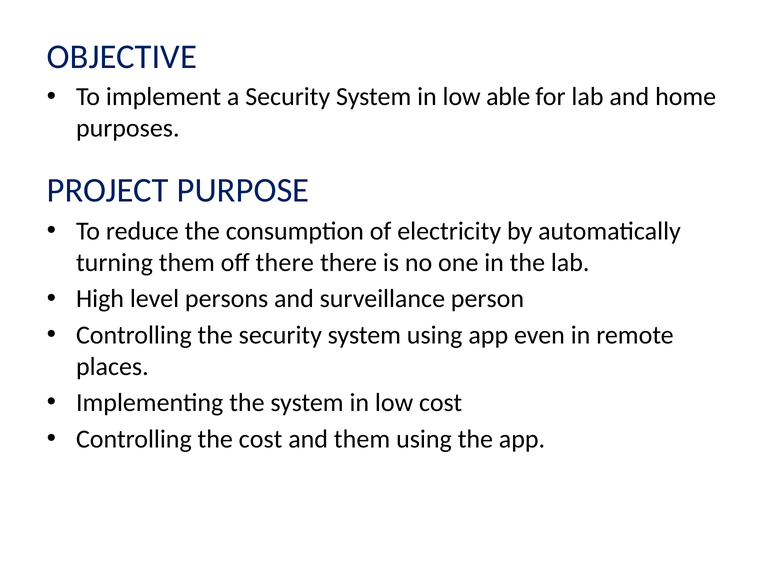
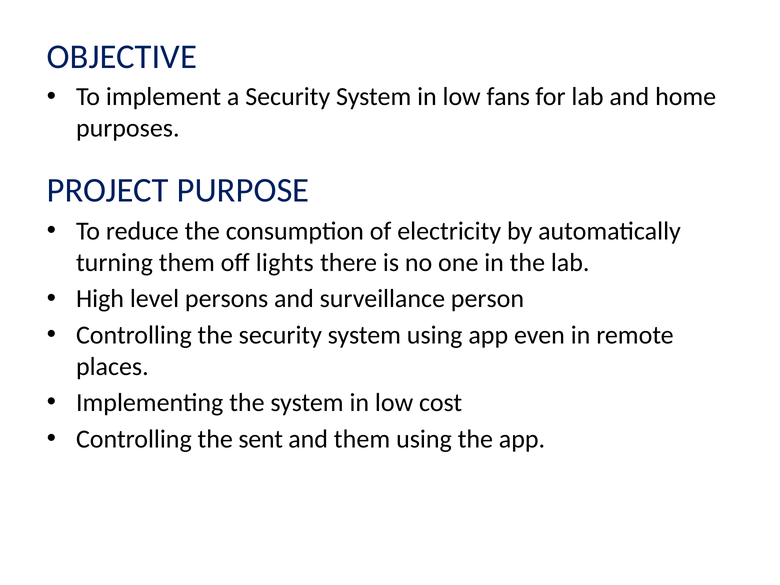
able: able -> fans
off there: there -> lights
the cost: cost -> sent
